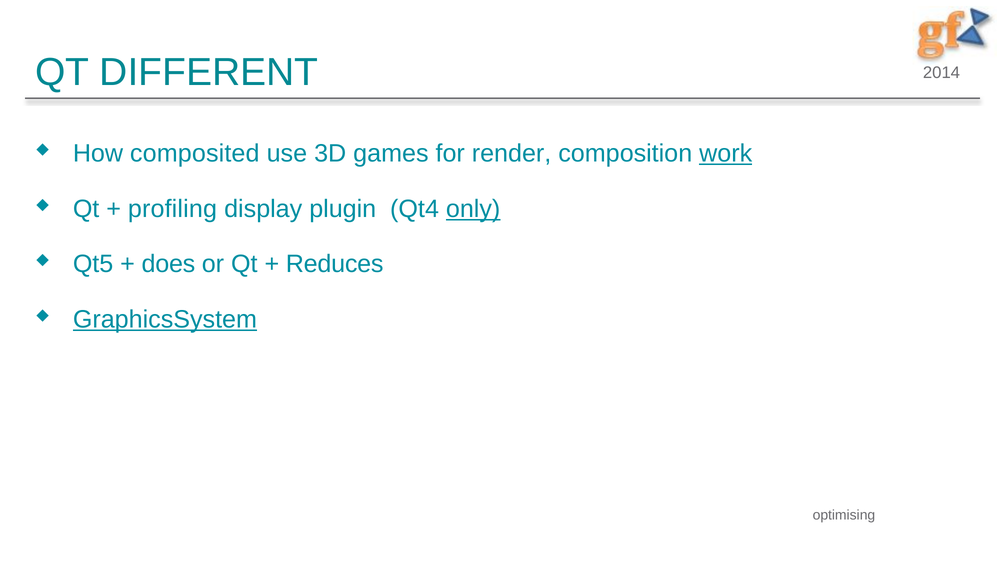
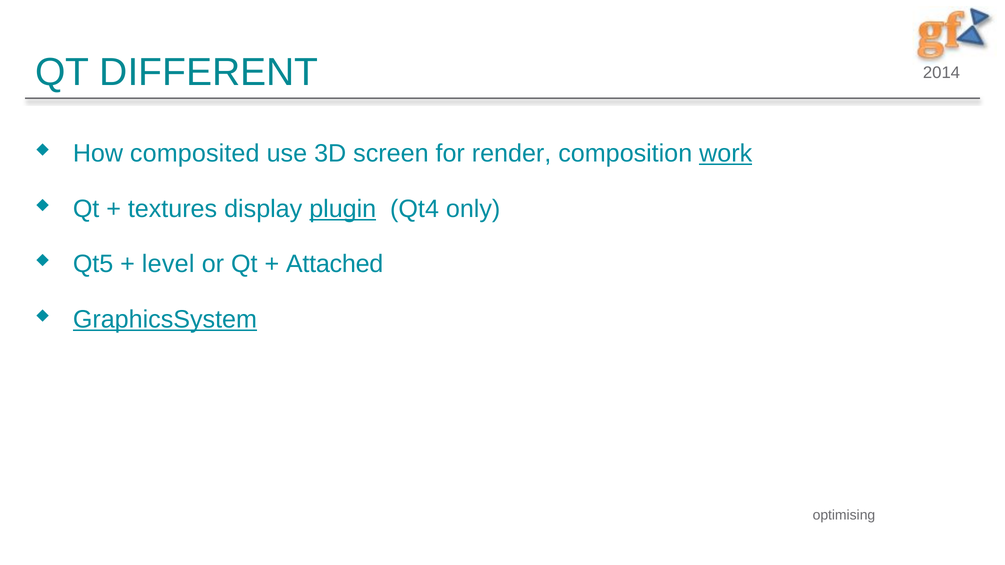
games: games -> screen
profiling: profiling -> textures
plugin underline: none -> present
only underline: present -> none
does: does -> level
Reduces: Reduces -> Attached
